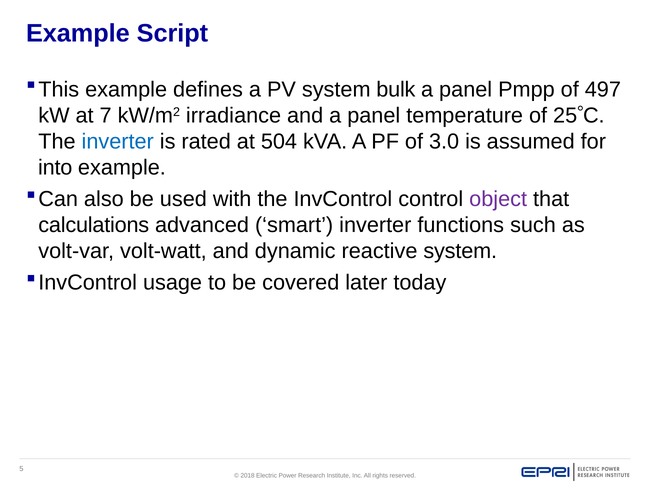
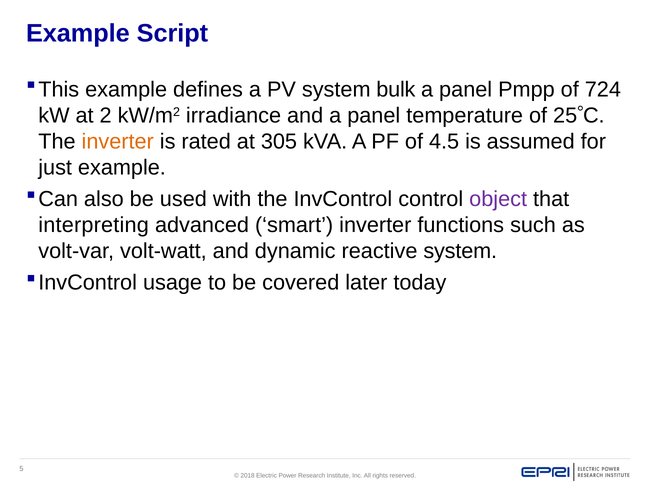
497: 497 -> 724
7: 7 -> 2
inverter at (118, 141) colour: blue -> orange
504: 504 -> 305
3.0: 3.0 -> 4.5
into: into -> just
calculations: calculations -> interpreting
